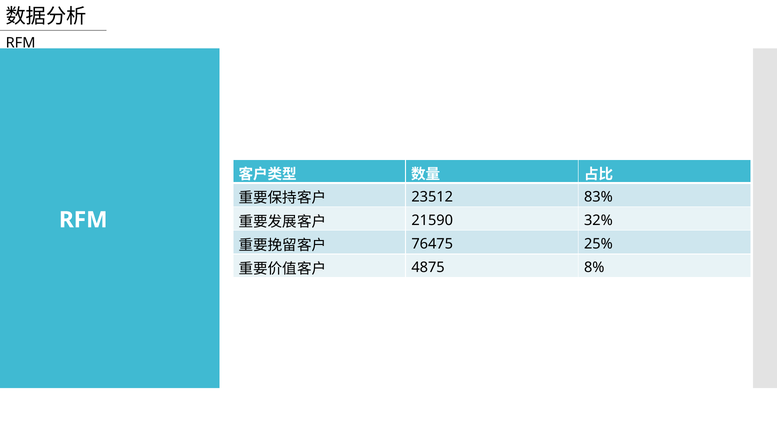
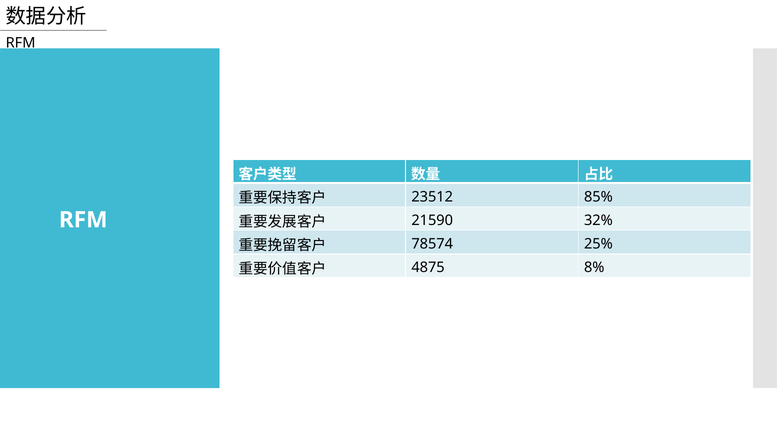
83%: 83% -> 85%
76475: 76475 -> 78574
